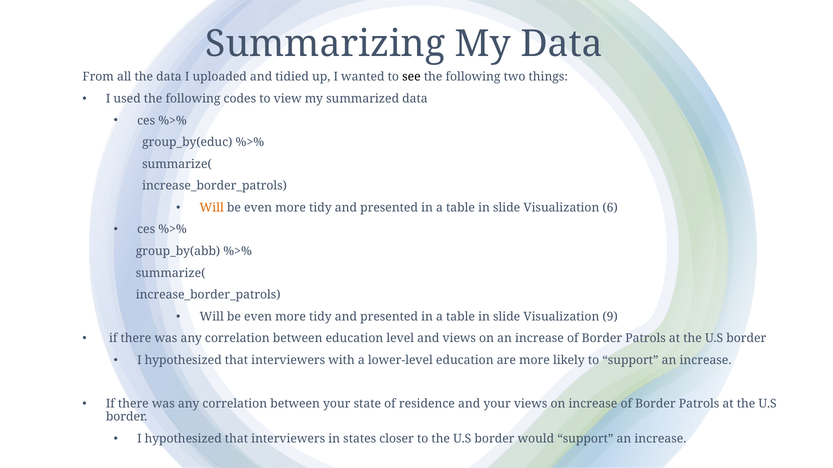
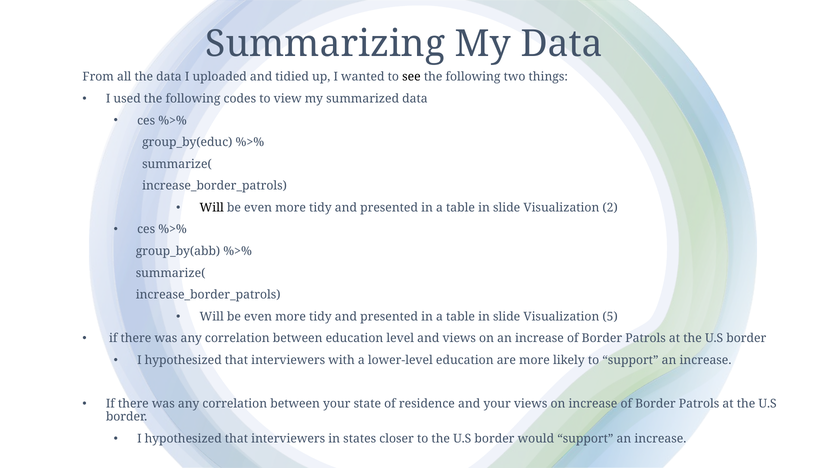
Will at (212, 208) colour: orange -> black
6: 6 -> 2
9: 9 -> 5
